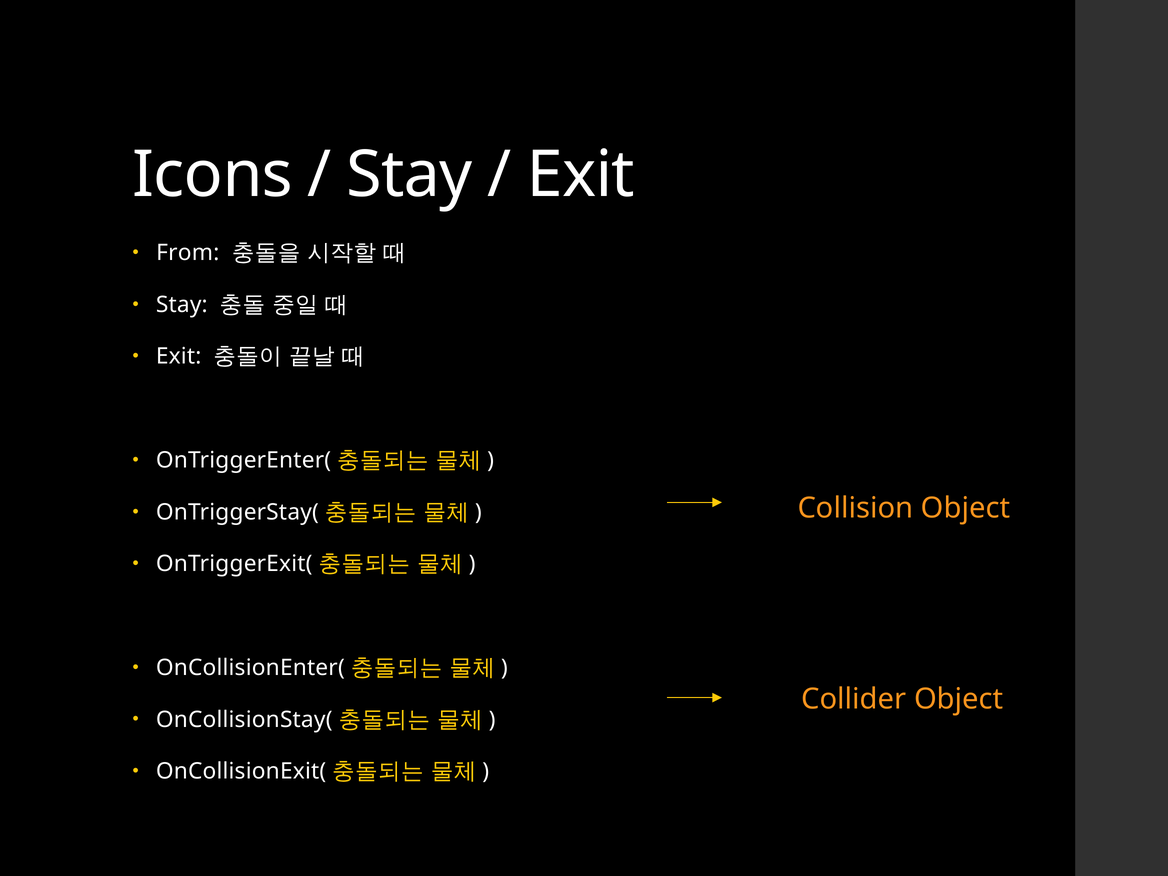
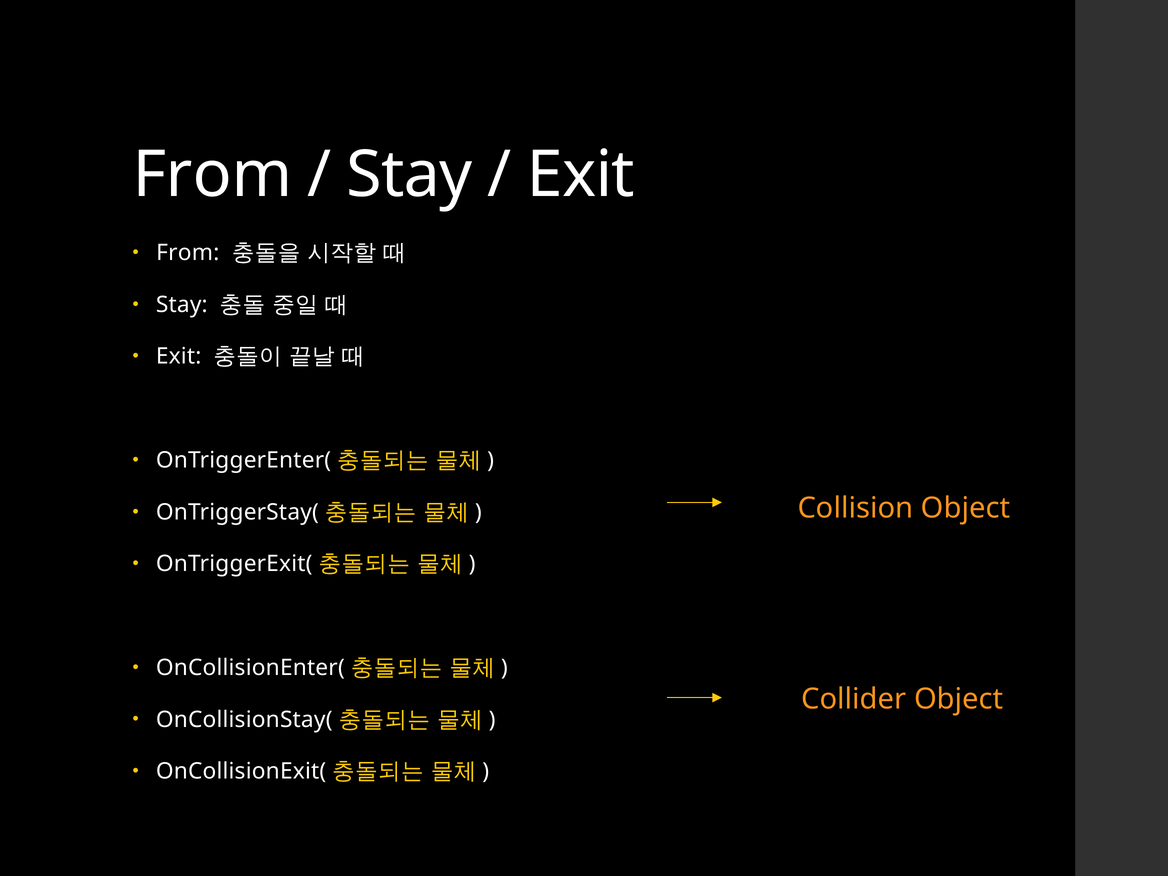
Icons at (213, 175): Icons -> From
